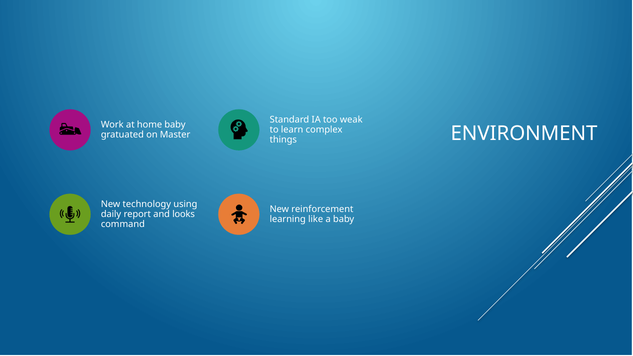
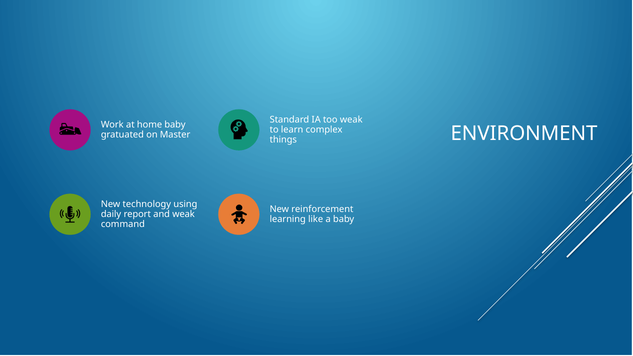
and looks: looks -> weak
